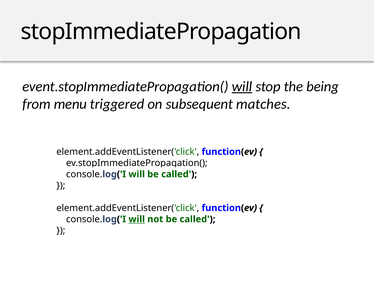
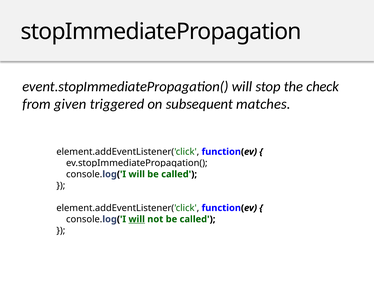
will at (242, 86) underline: present -> none
being: being -> check
menu: menu -> given
